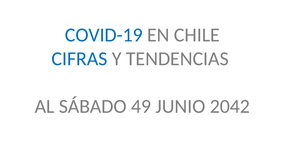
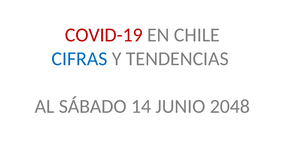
COVID-19 colour: blue -> red
49: 49 -> 14
2042: 2042 -> 2048
